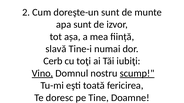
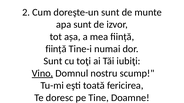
slavă at (56, 49): slavă -> ființă
Cerb at (53, 61): Cerb -> Sunt
scump underline: present -> none
